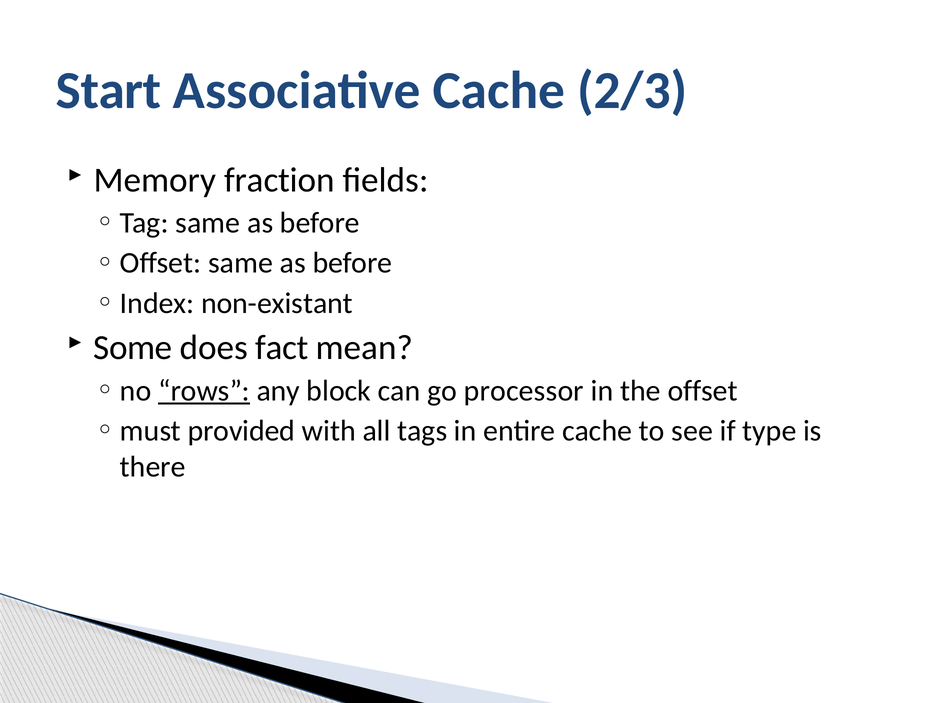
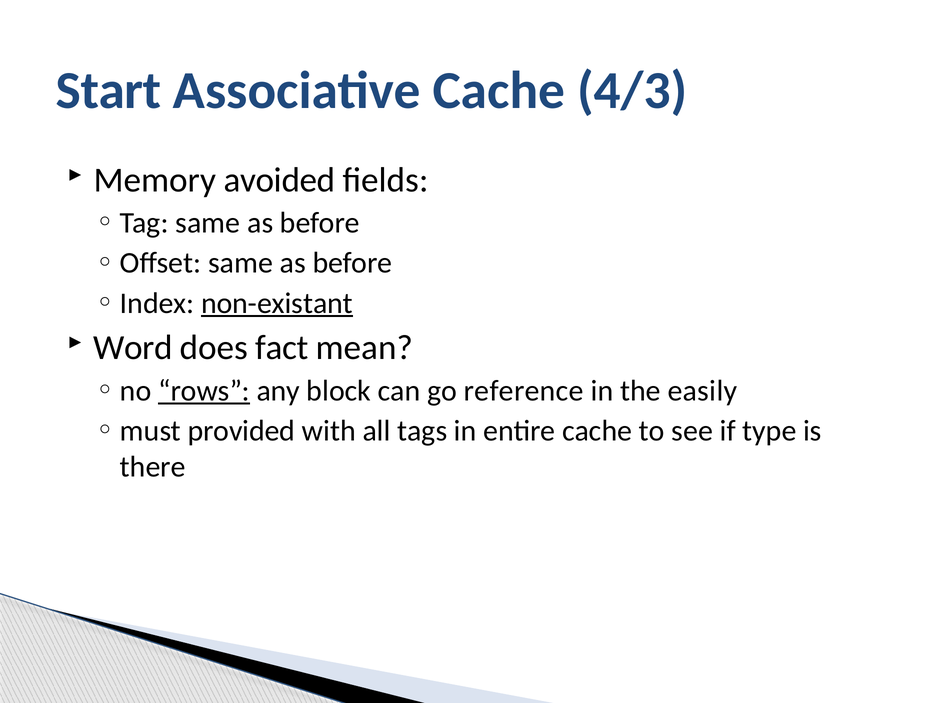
2/3: 2/3 -> 4/3
fraction: fraction -> avoided
non-existant underline: none -> present
Some: Some -> Word
processor: processor -> reference
offset: offset -> easily
